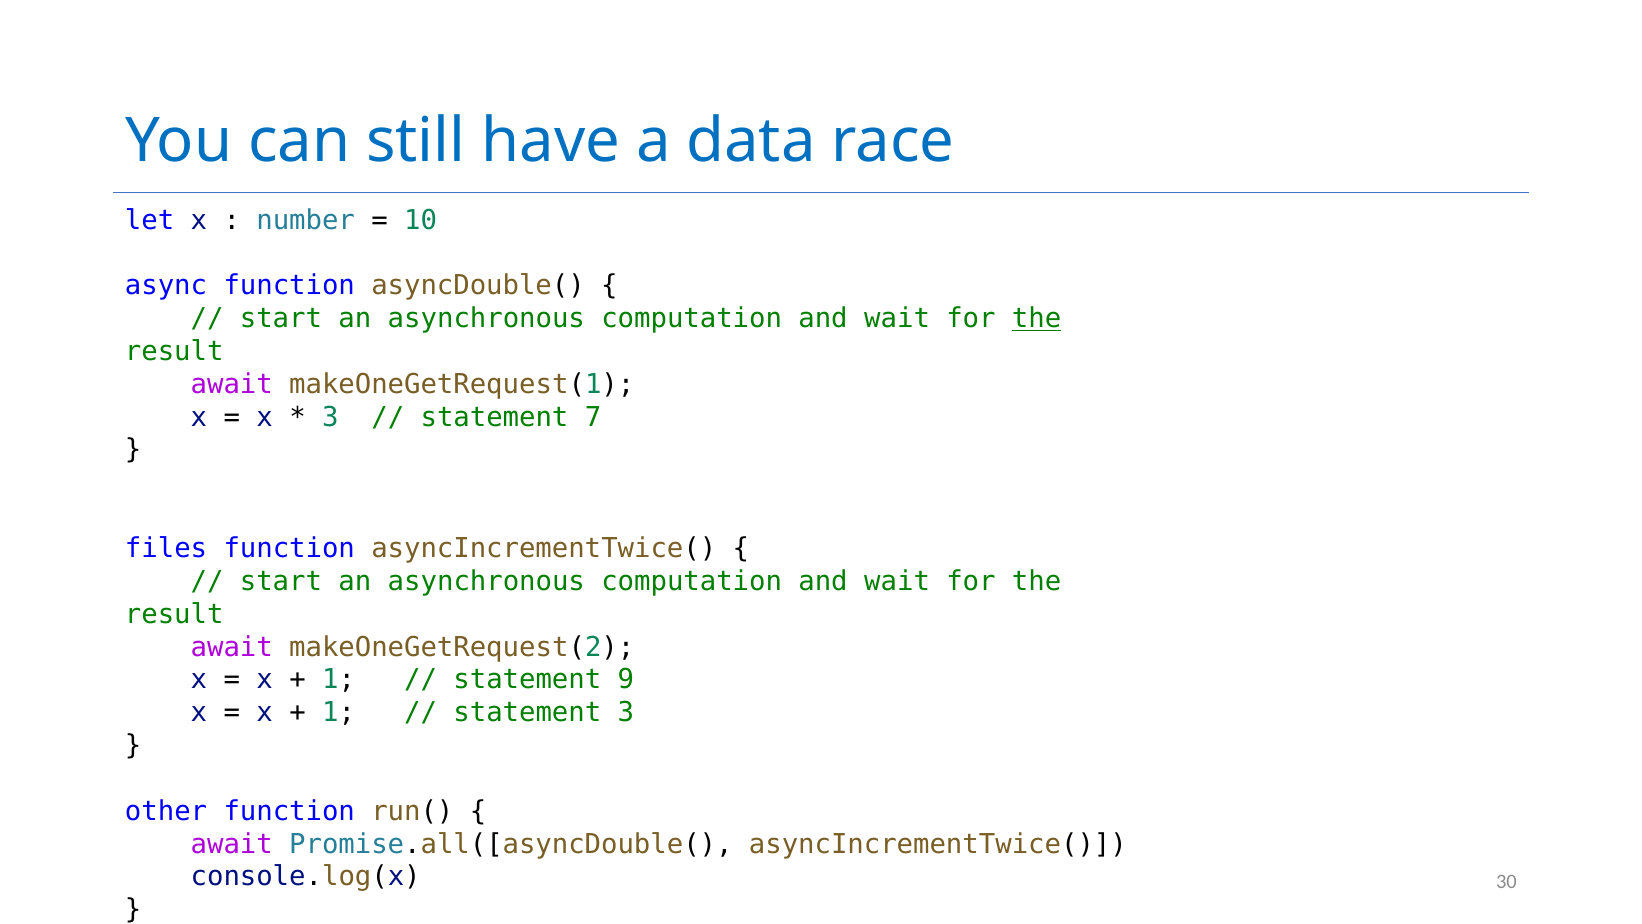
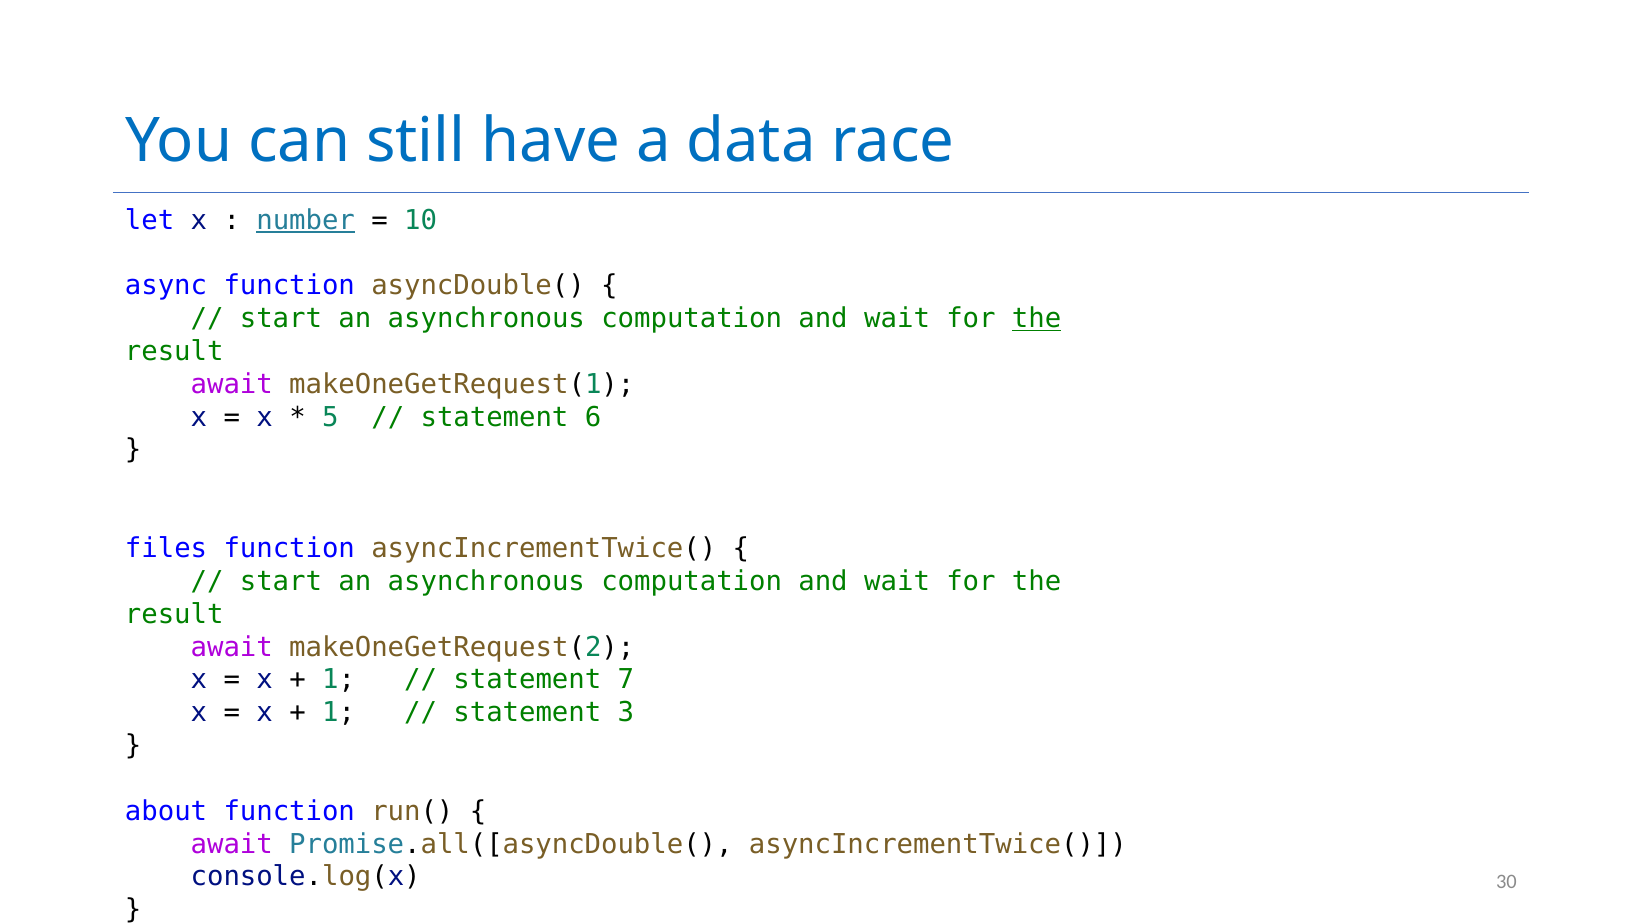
number underline: none -> present
3 at (330, 417): 3 -> 5
7: 7 -> 6
9: 9 -> 7
other: other -> about
